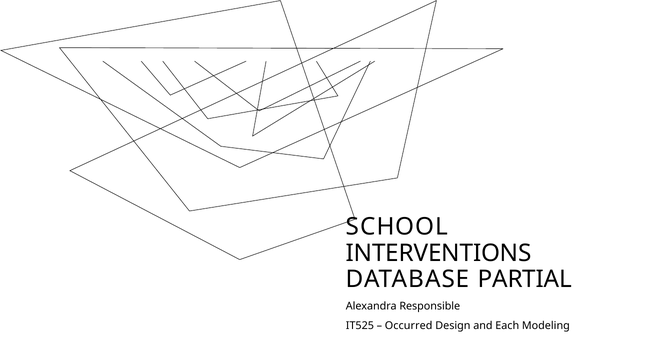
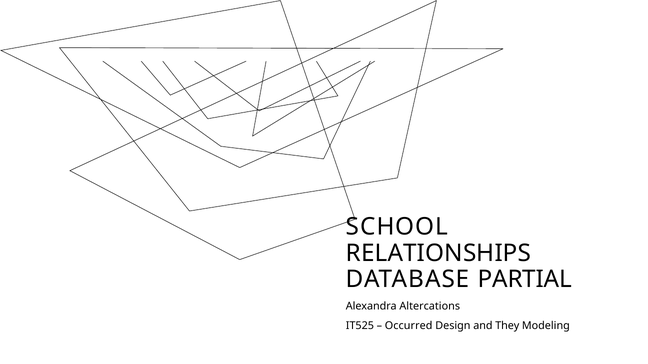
INTERVENTIONS: INTERVENTIONS -> RELATIONSHIPS
Responsible: Responsible -> Altercations
Each: Each -> They
